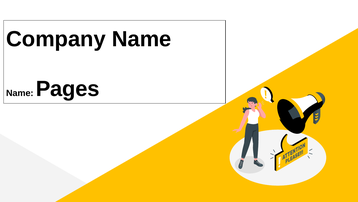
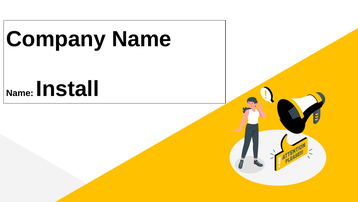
Pages: Pages -> Install
